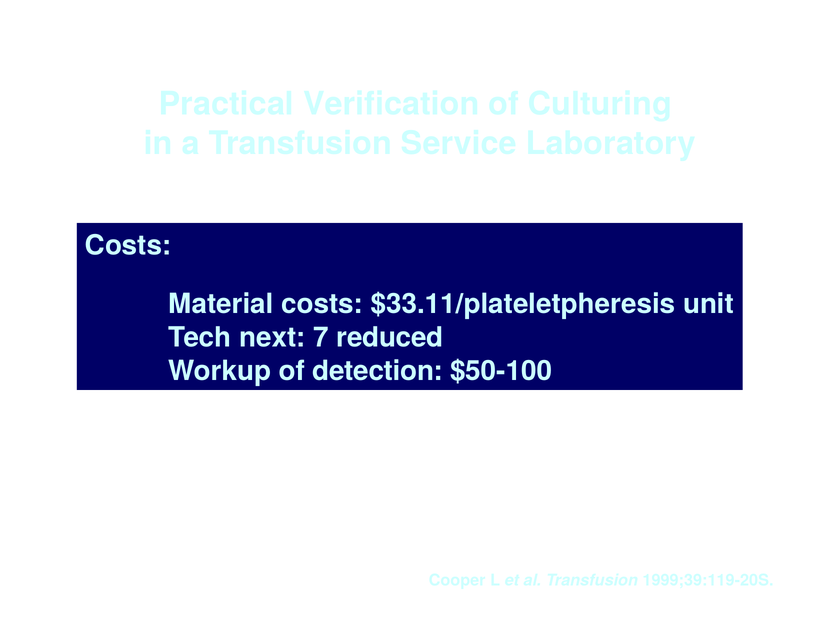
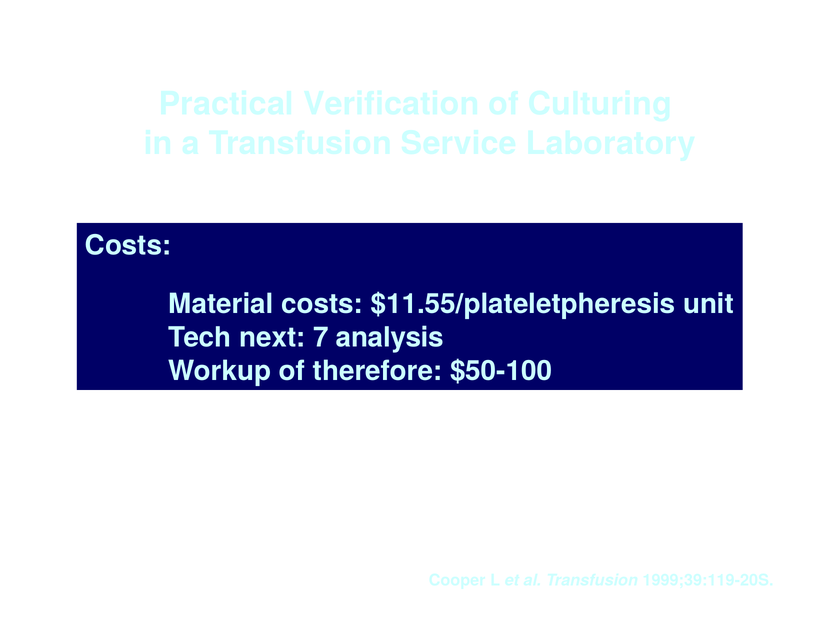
$33.11/plateletpheresis: $33.11/plateletpheresis -> $11.55/plateletpheresis
reduced: reduced -> analysis
detection: detection -> therefore
